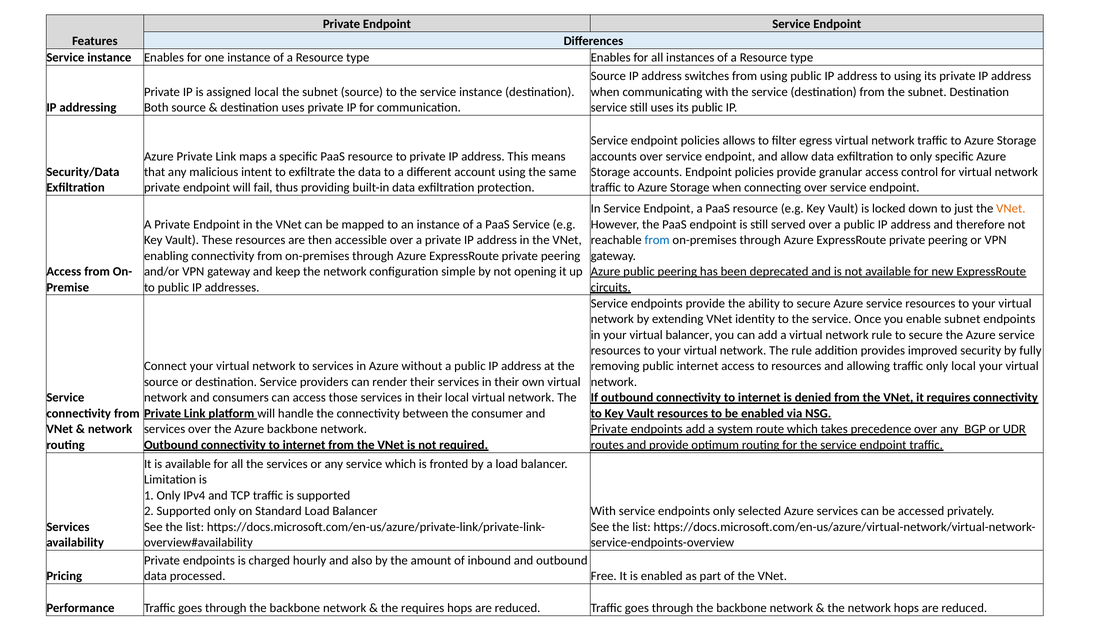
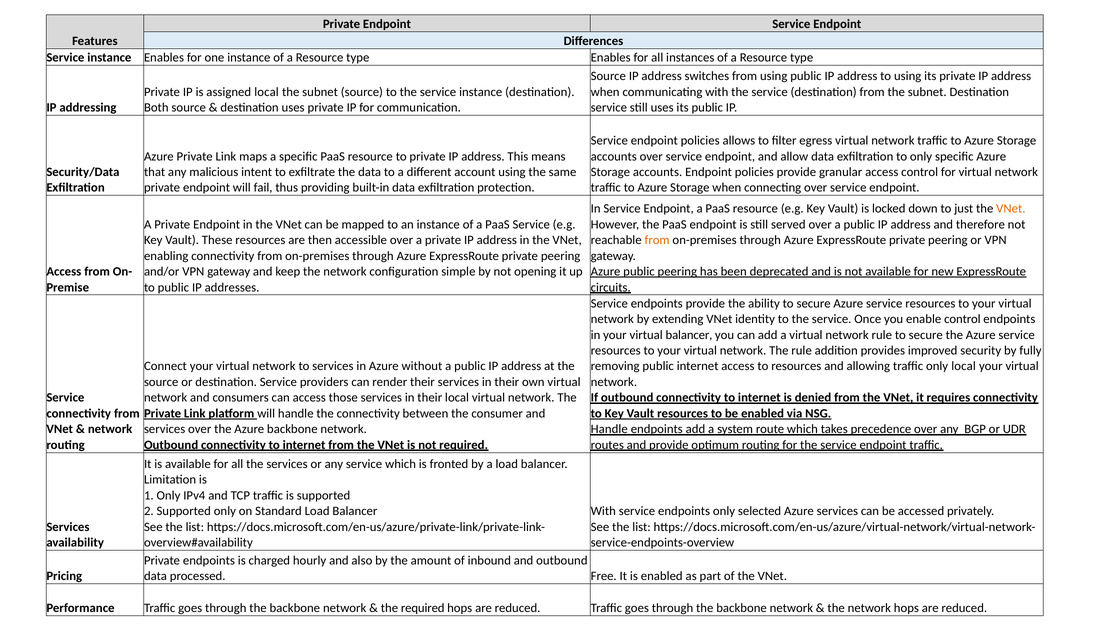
from at (657, 240) colour: blue -> orange
enable subnet: subnet -> control
Private at (609, 429): Private -> Handle
the requires: requires -> required
